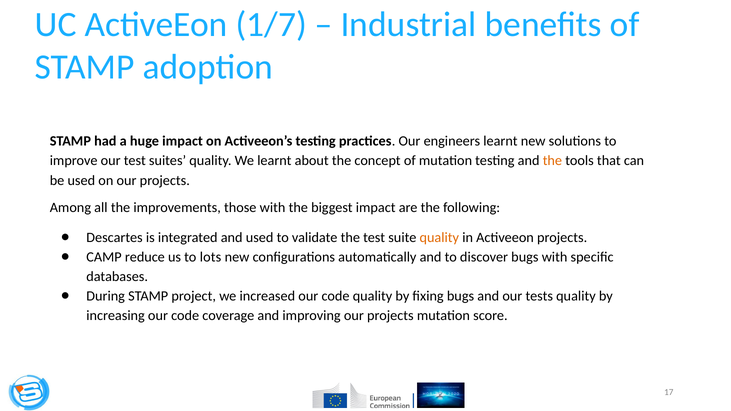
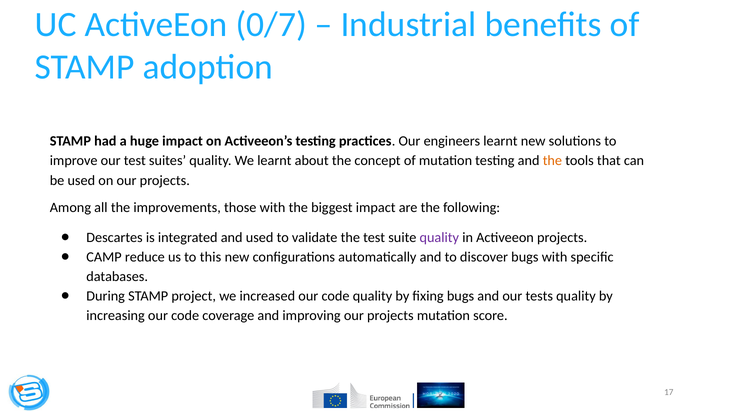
1/7: 1/7 -> 0/7
quality at (439, 237) colour: orange -> purple
lots: lots -> this
